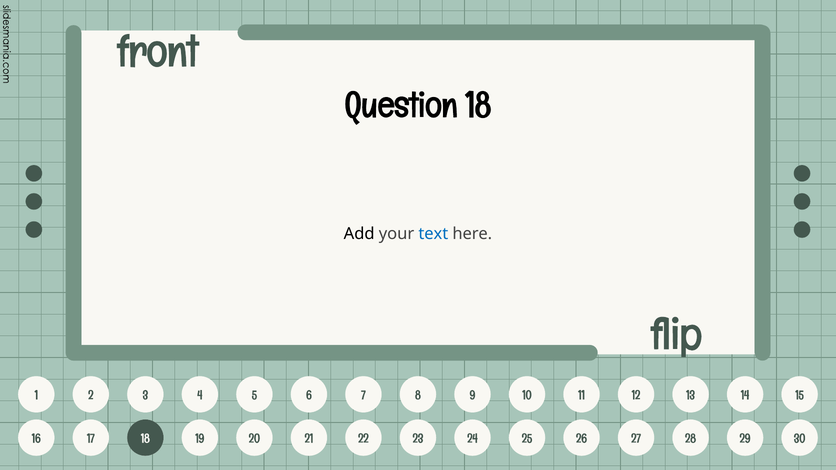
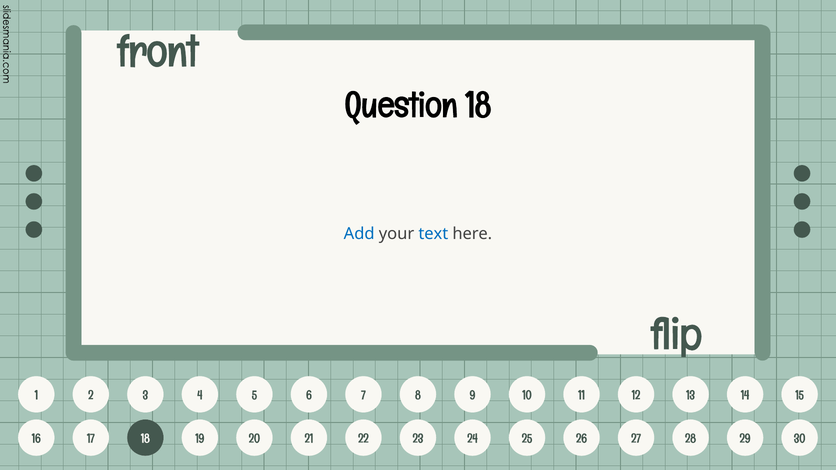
Add colour: black -> blue
